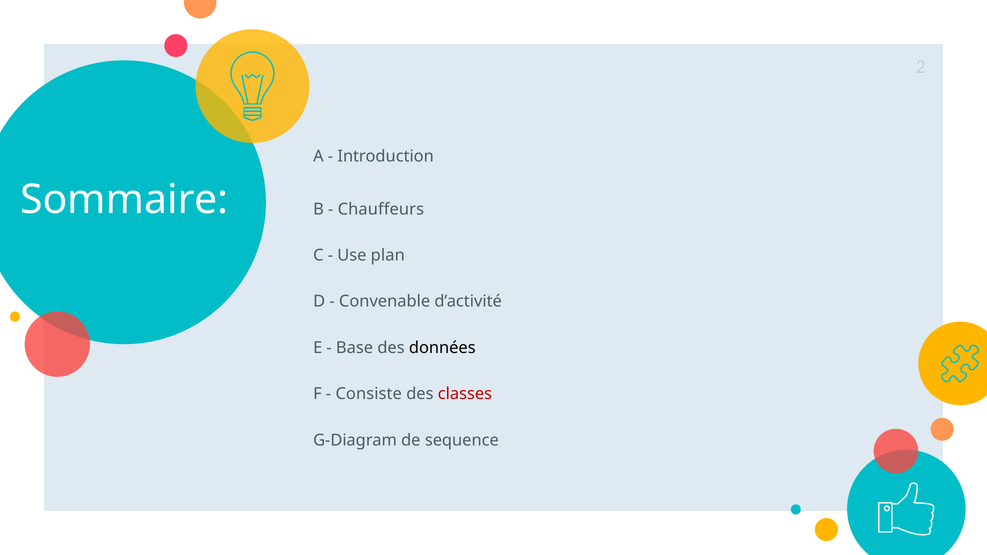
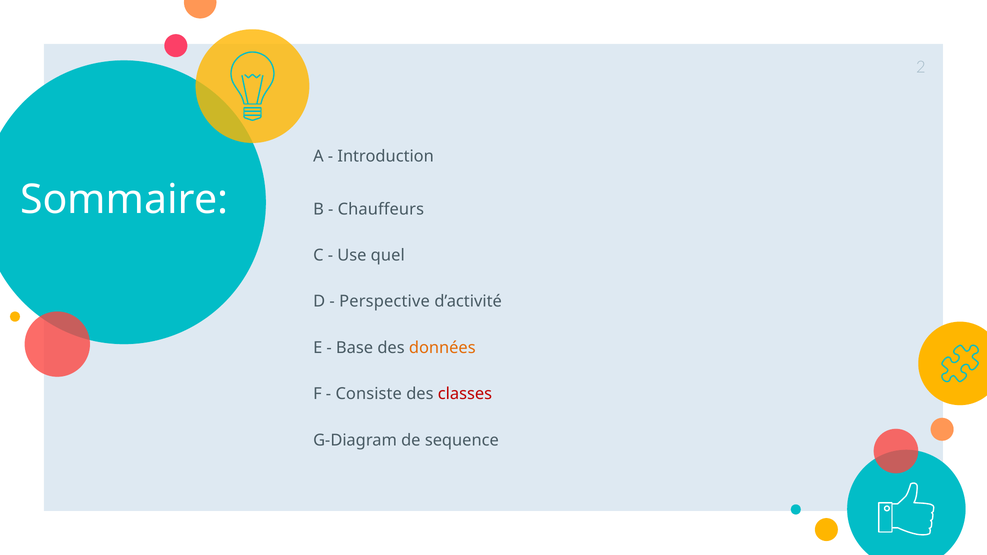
plan: plan -> quel
Convenable: Convenable -> Perspective
données colour: black -> orange
